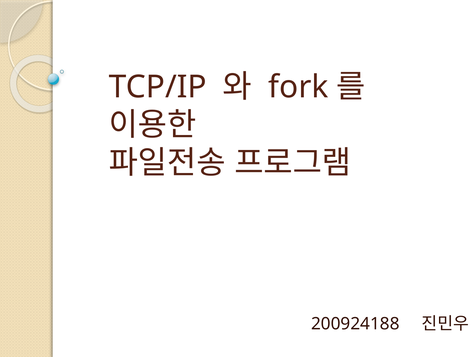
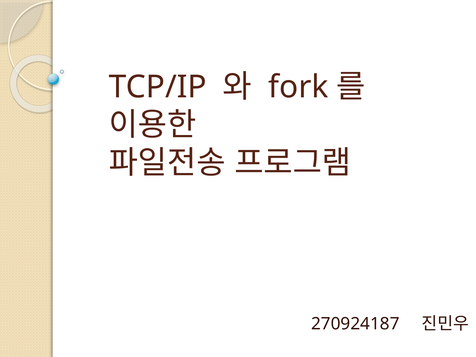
200924188: 200924188 -> 270924187
